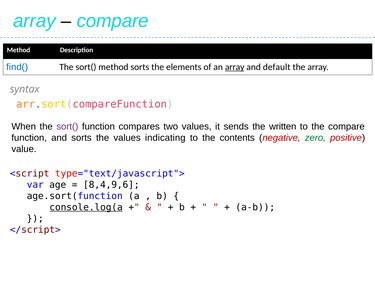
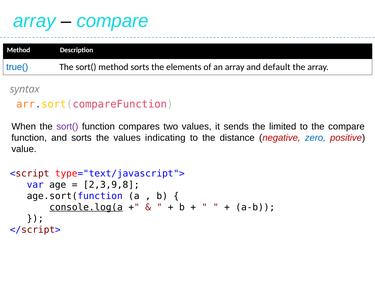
find(: find( -> true(
array at (235, 67) underline: present -> none
written: written -> limited
contents: contents -> distance
zero colour: green -> blue
8,4,9,6: 8,4,9,6 -> 2,3,9,8
